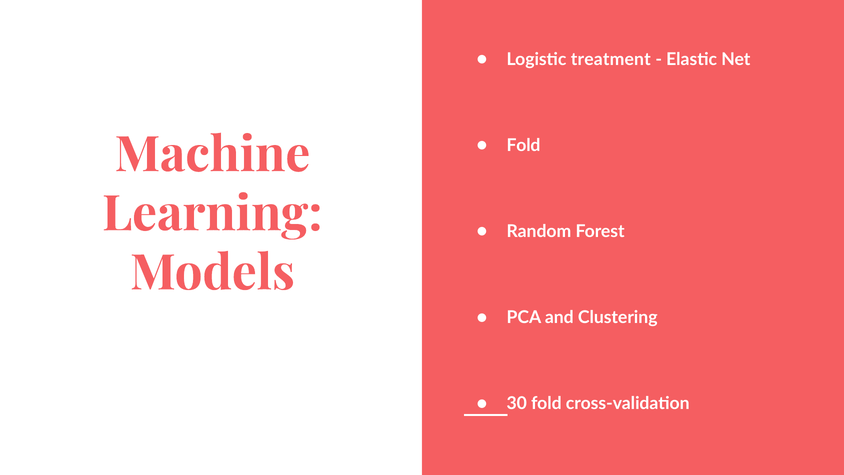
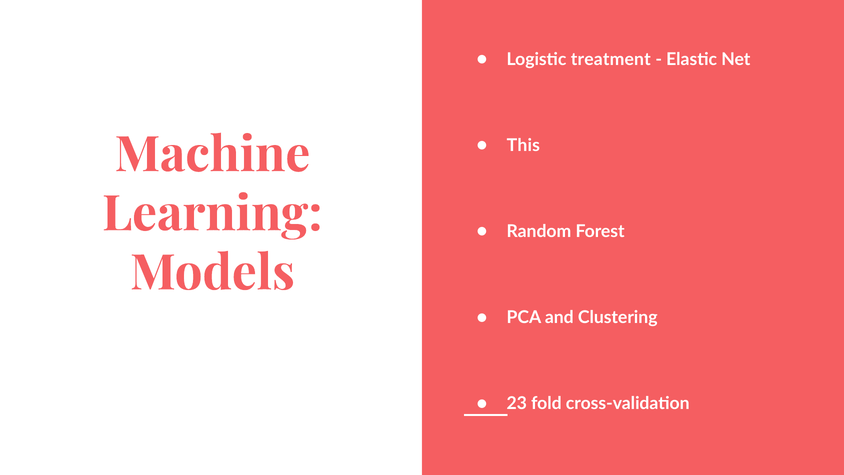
Fold at (523, 145): Fold -> This
30: 30 -> 23
